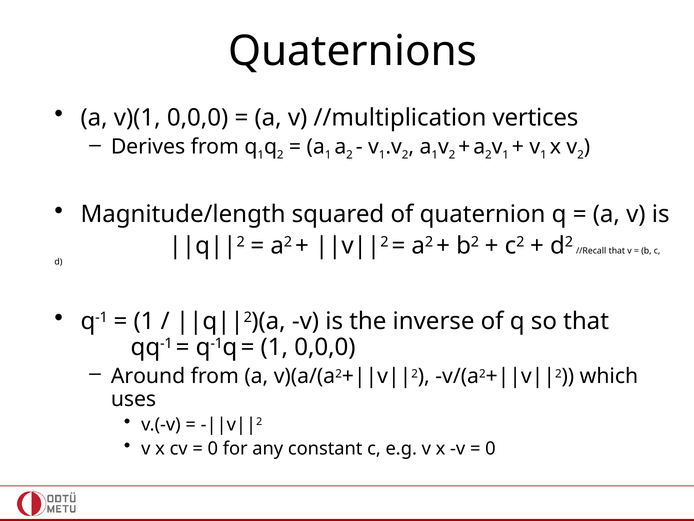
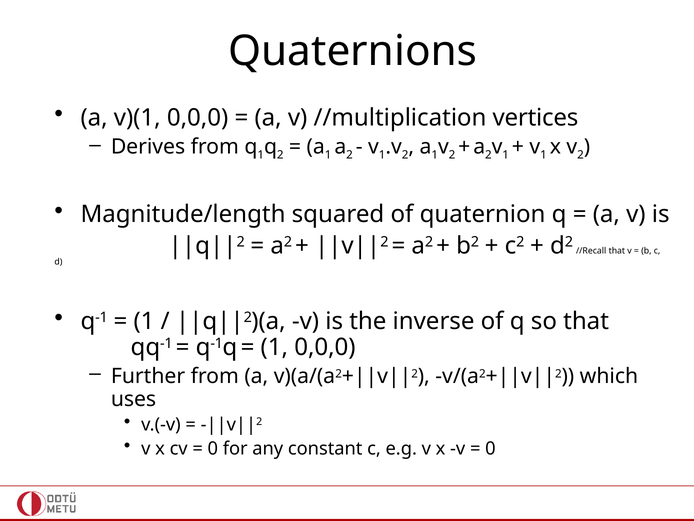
Around: Around -> Further
